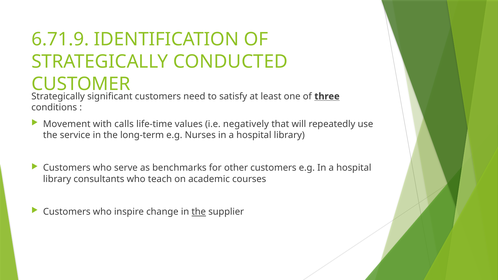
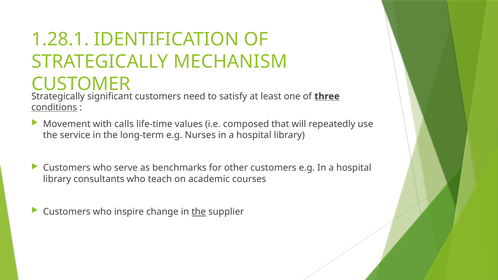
6.71.9: 6.71.9 -> 1.28.1
CONDUCTED: CONDUCTED -> MECHANISM
conditions underline: none -> present
negatively: negatively -> composed
